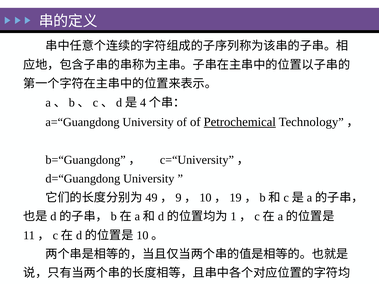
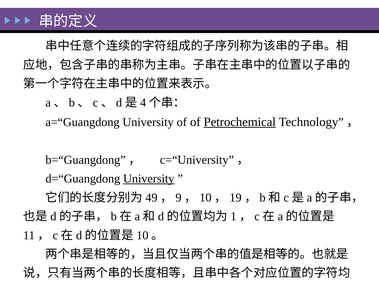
University at (149, 179) underline: none -> present
